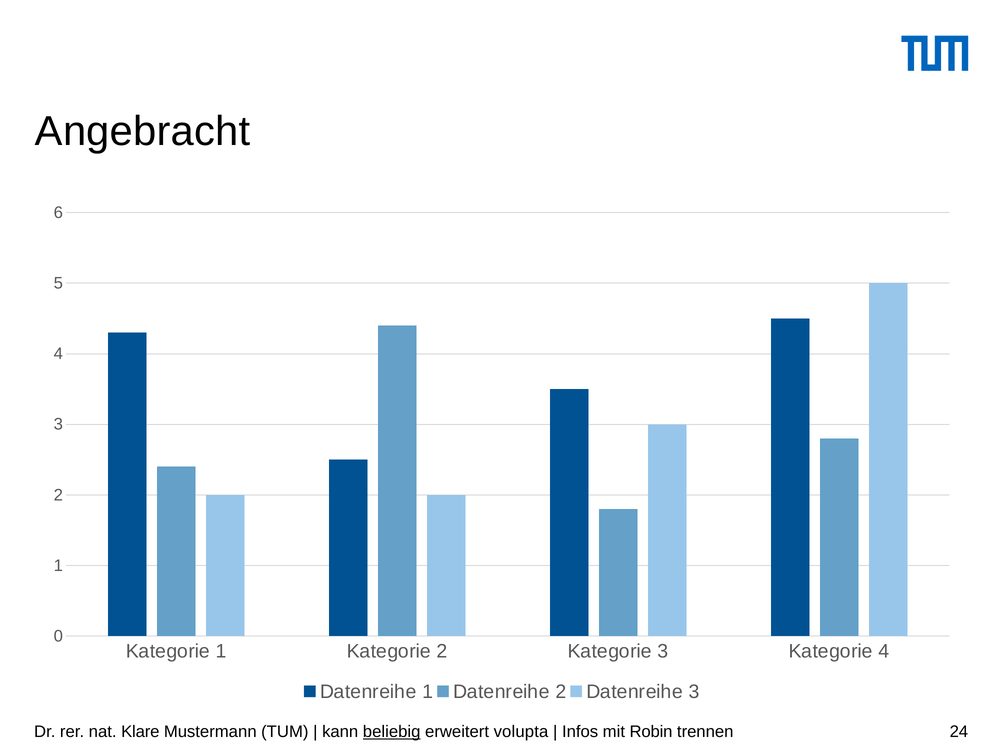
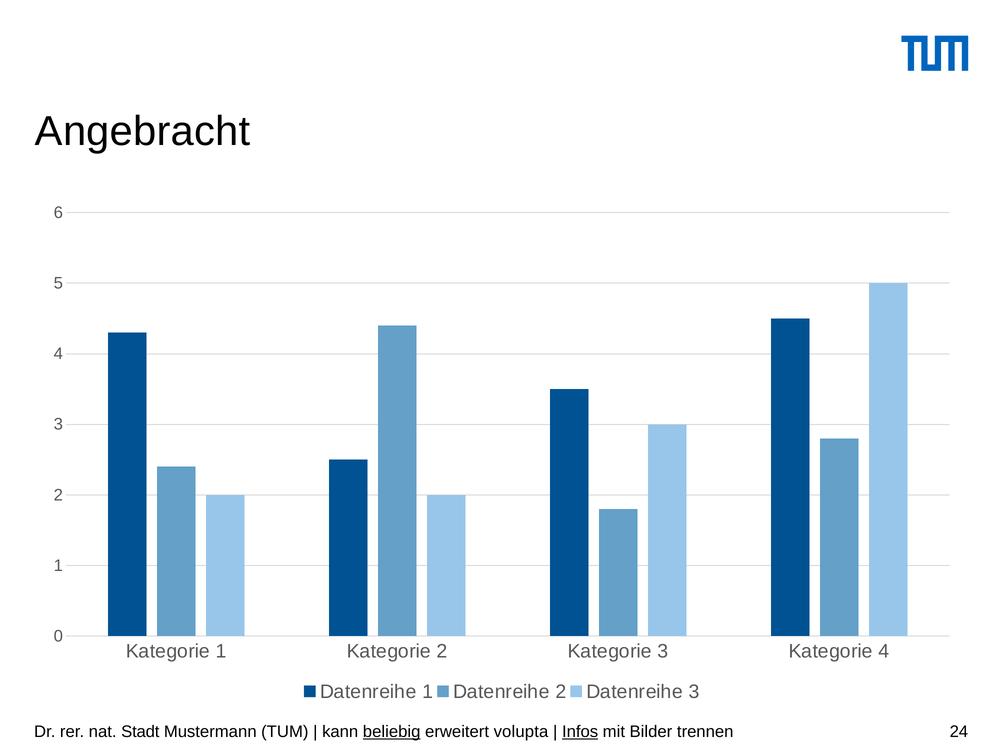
Klare: Klare -> Stadt
Infos underline: none -> present
Robin: Robin -> Bilder
